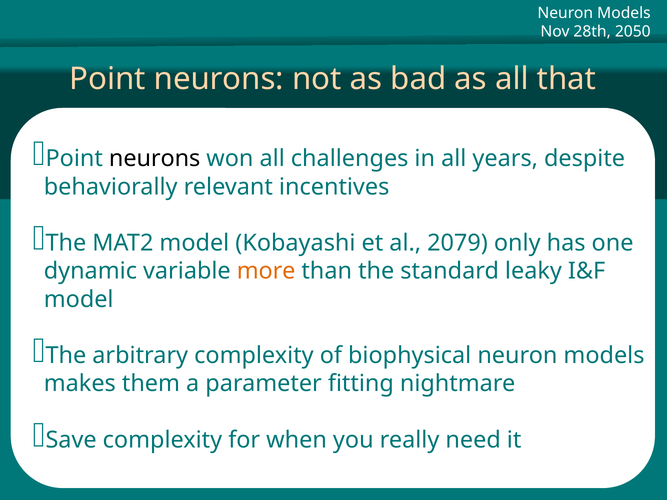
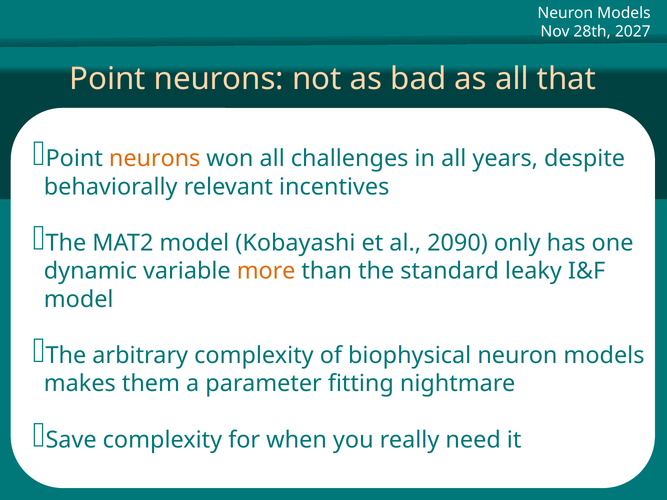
2050: 2050 -> 2027
neurons at (155, 159) colour: black -> orange
2079: 2079 -> 2090
